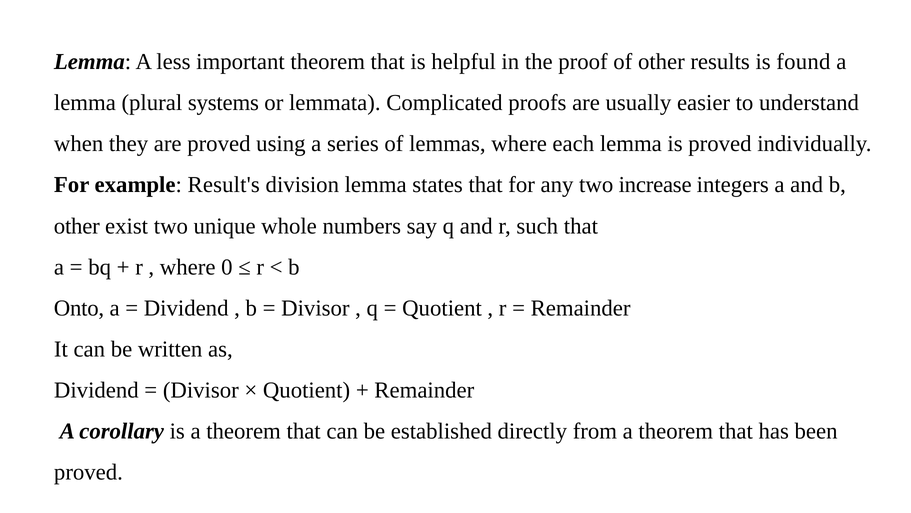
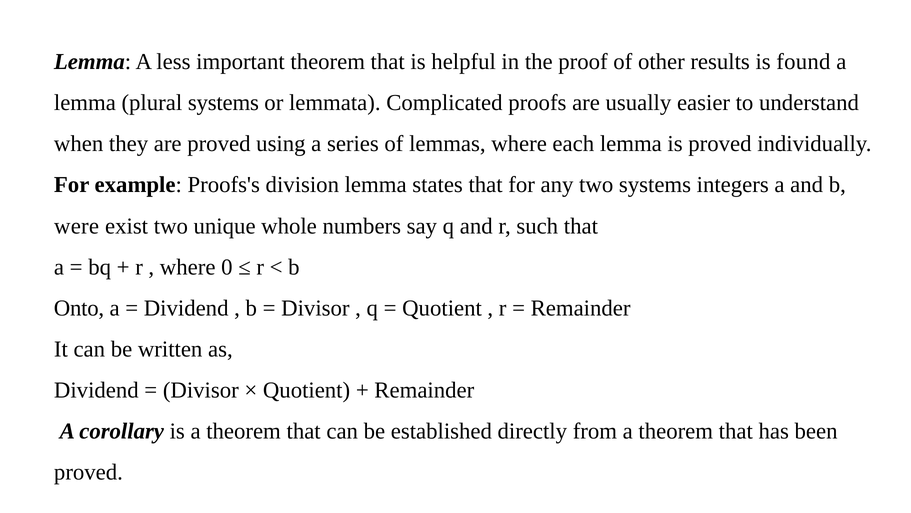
Result's: Result's -> Proofs's
two increase: increase -> systems
other at (77, 226): other -> were
